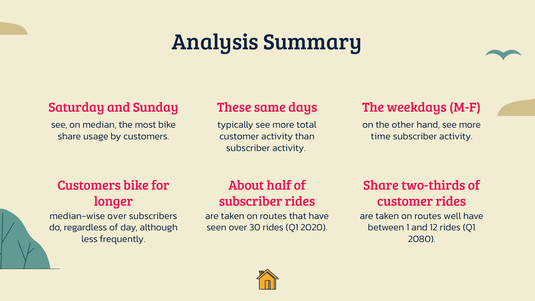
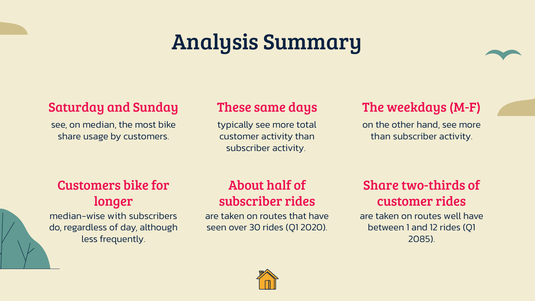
time at (381, 136): time -> than
median-wise over: over -> with
2080: 2080 -> 2085
